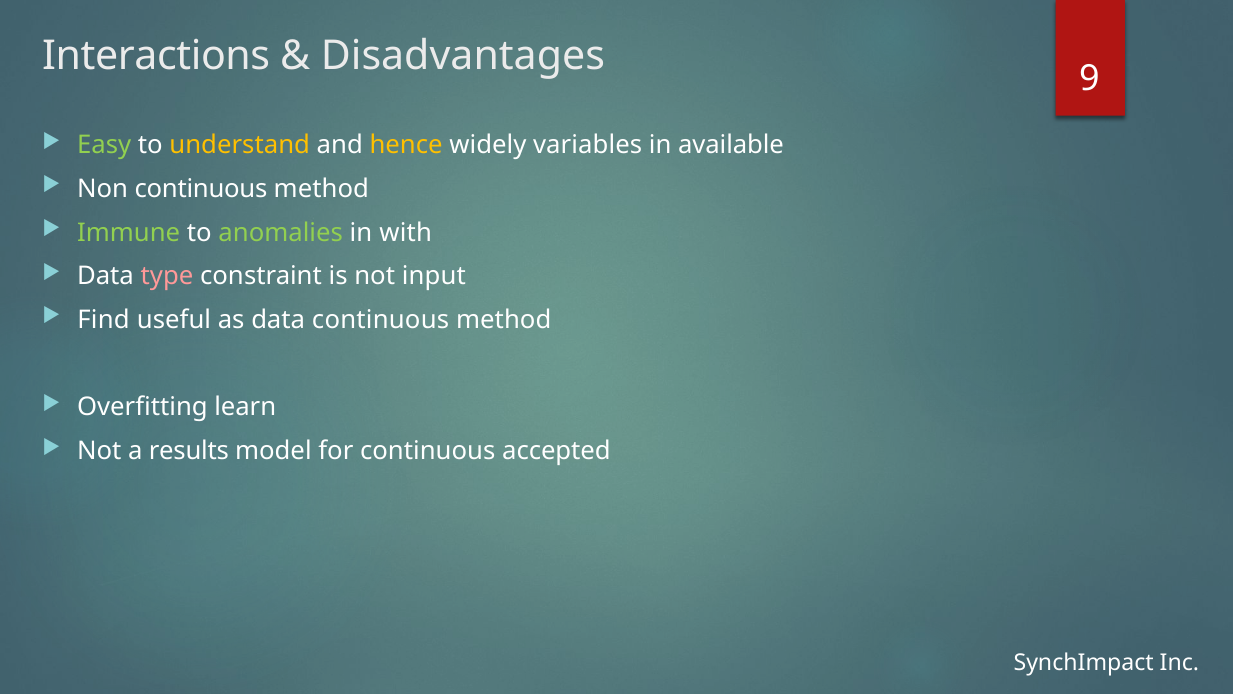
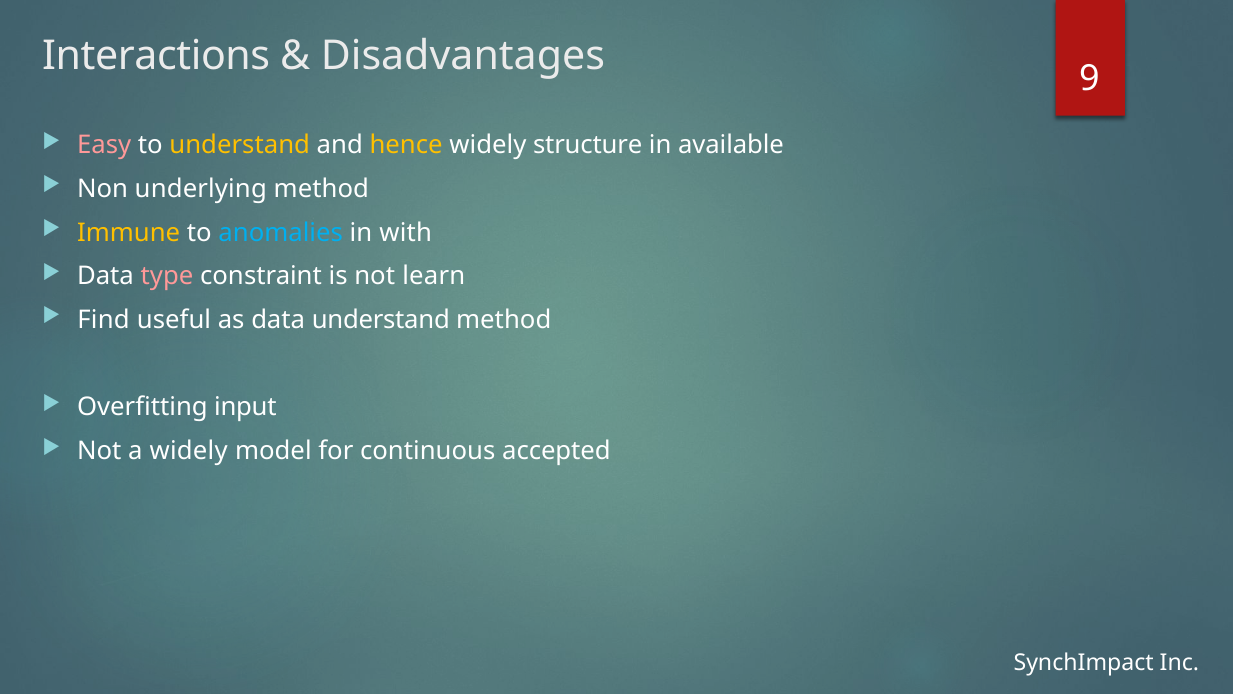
Easy colour: light green -> pink
variables: variables -> structure
Non continuous: continuous -> underlying
Immune colour: light green -> yellow
anomalies colour: light green -> light blue
input: input -> learn
data continuous: continuous -> understand
learn: learn -> input
a results: results -> widely
